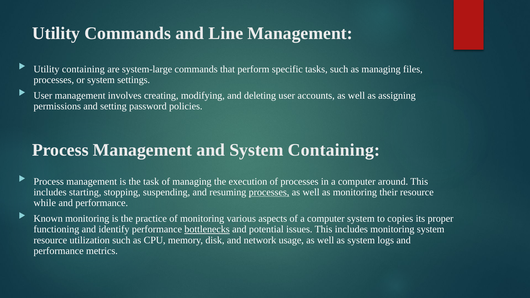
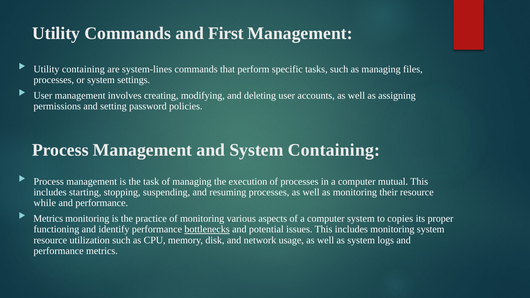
Line: Line -> First
system-large: system-large -> system-lines
around: around -> mutual
processes at (269, 192) underline: present -> none
Known at (48, 219): Known -> Metrics
